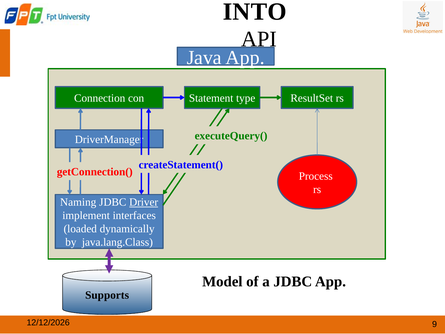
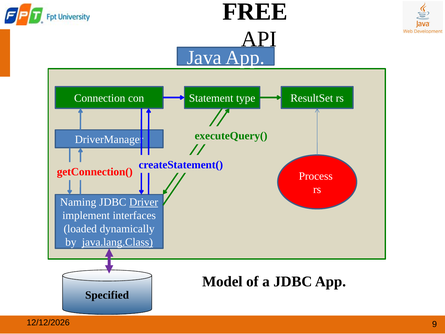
INTO: INTO -> FREE
java.lang.Class underline: none -> present
Supports: Supports -> Specified
